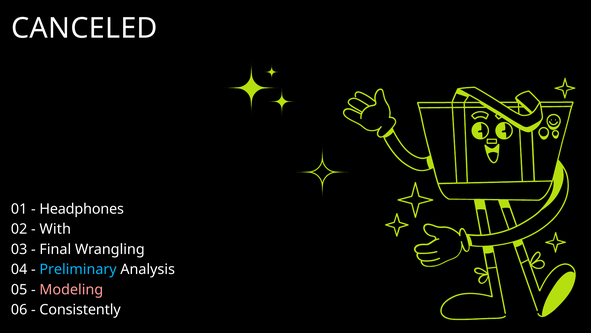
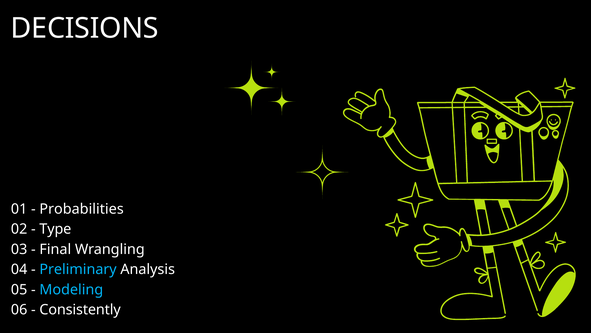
CANCELED: CANCELED -> DECISIONS
Headphones: Headphones -> Probabilities
With: With -> Type
Modeling colour: pink -> light blue
